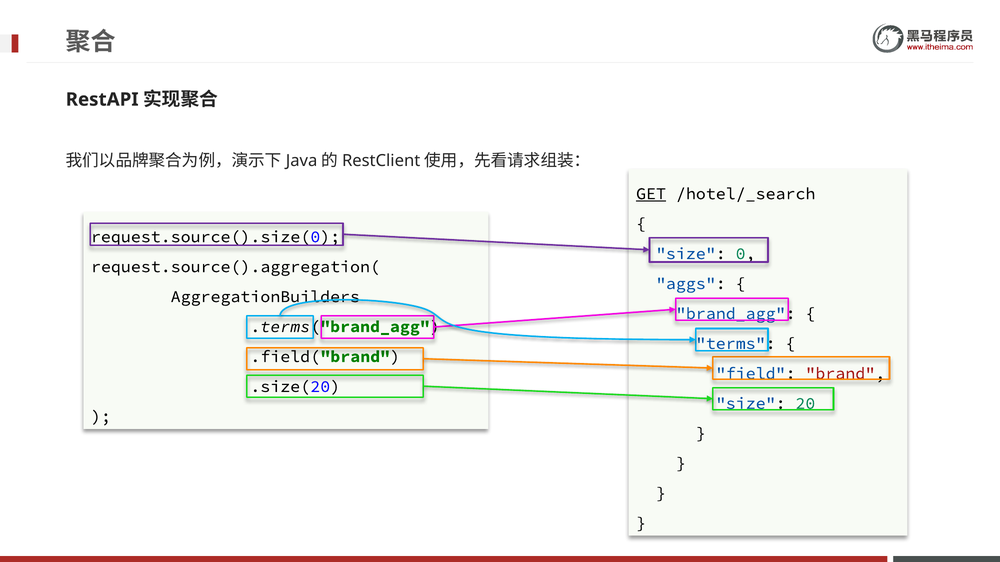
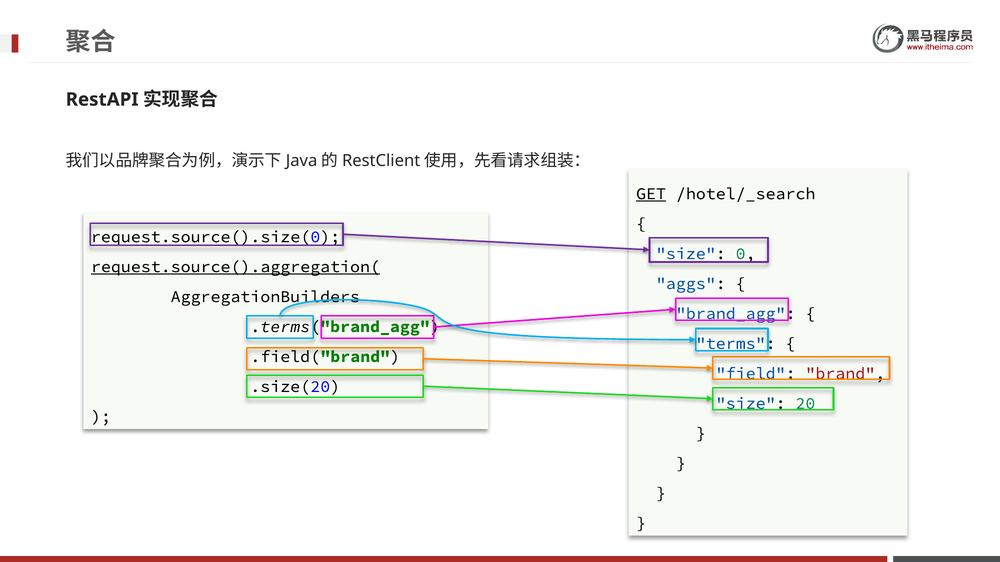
request.source().aggregation( underline: none -> present
